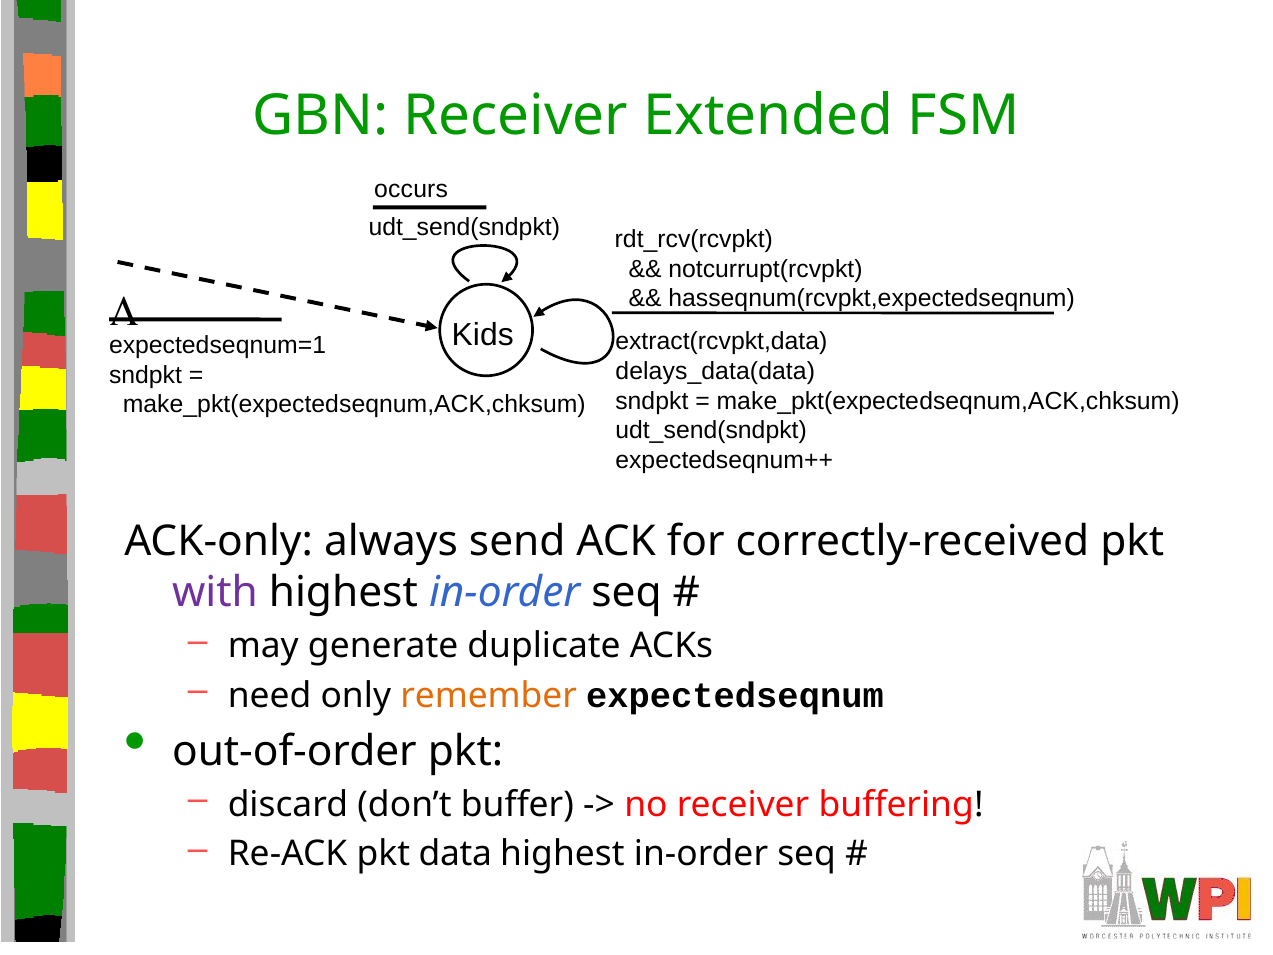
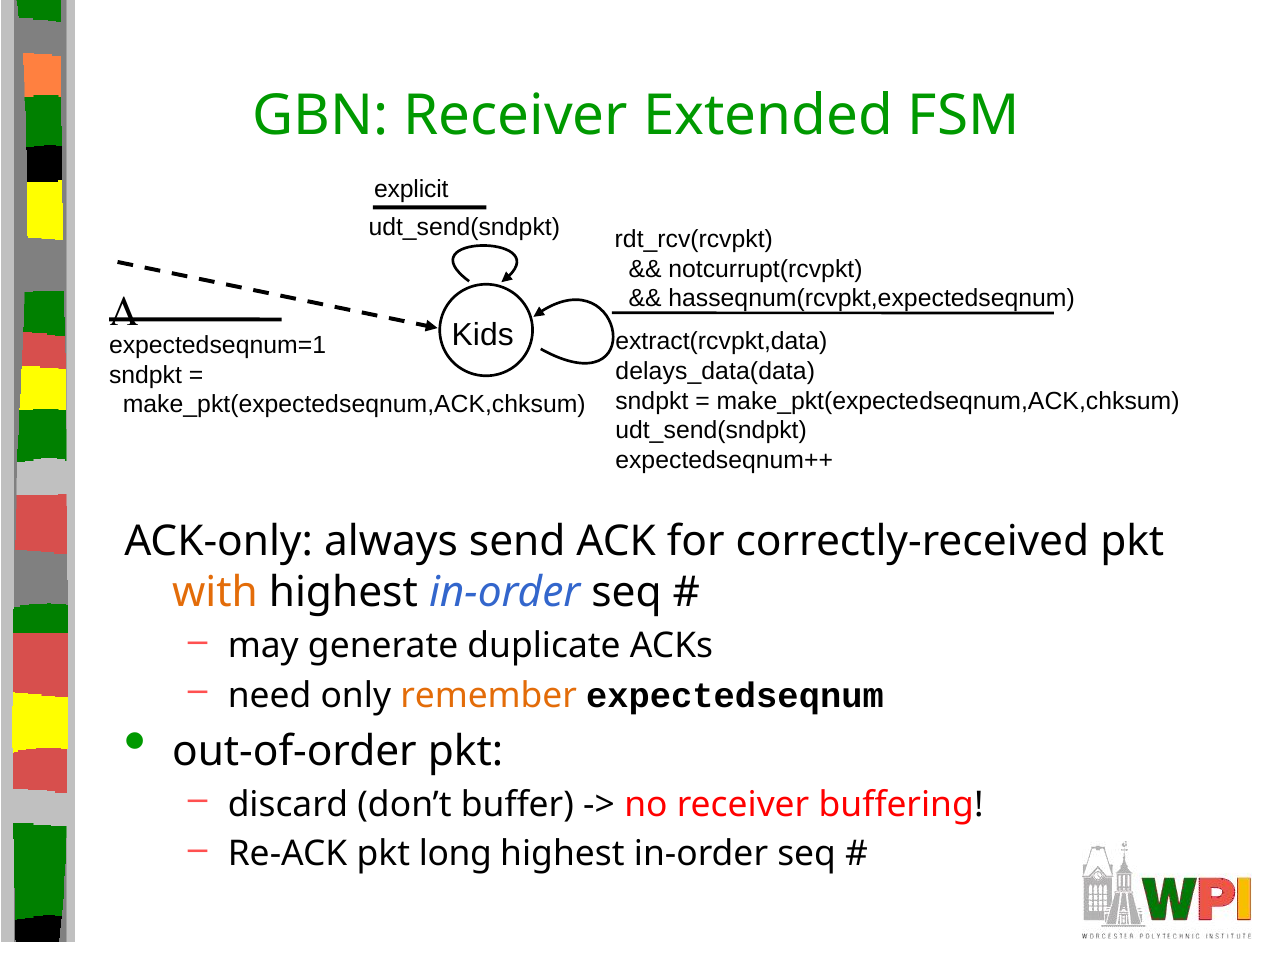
occurs: occurs -> explicit
with colour: purple -> orange
data: data -> long
